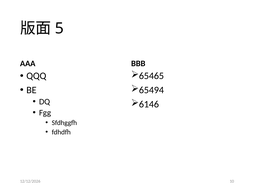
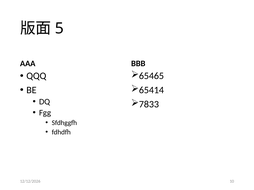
65494: 65494 -> 65414
6146: 6146 -> 7833
